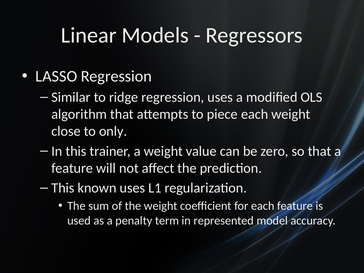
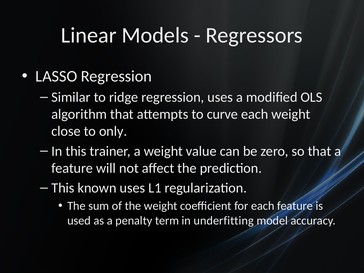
piece: piece -> curve
represented: represented -> underfitting
